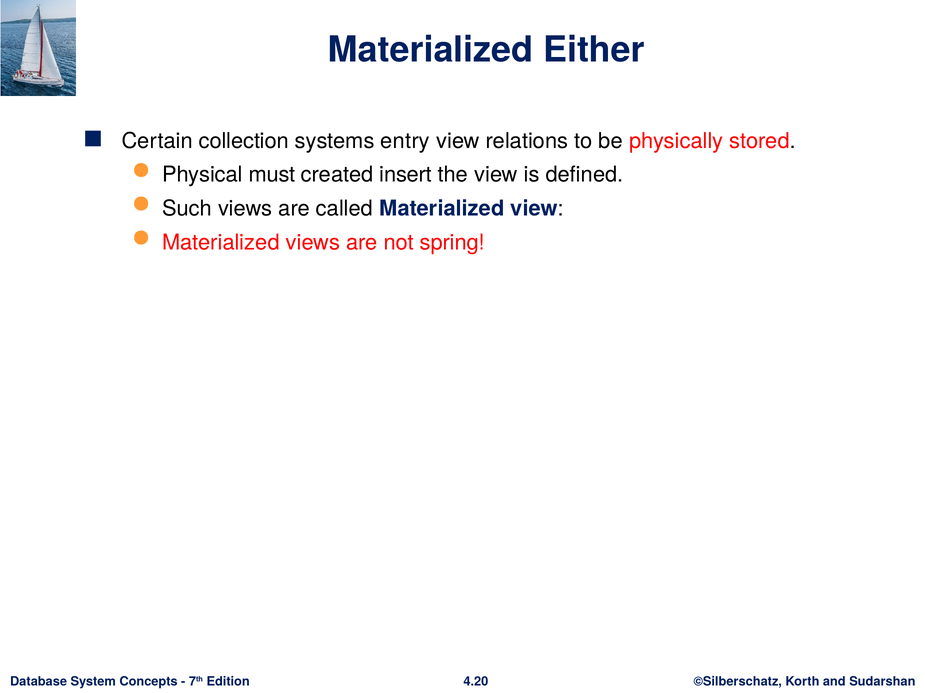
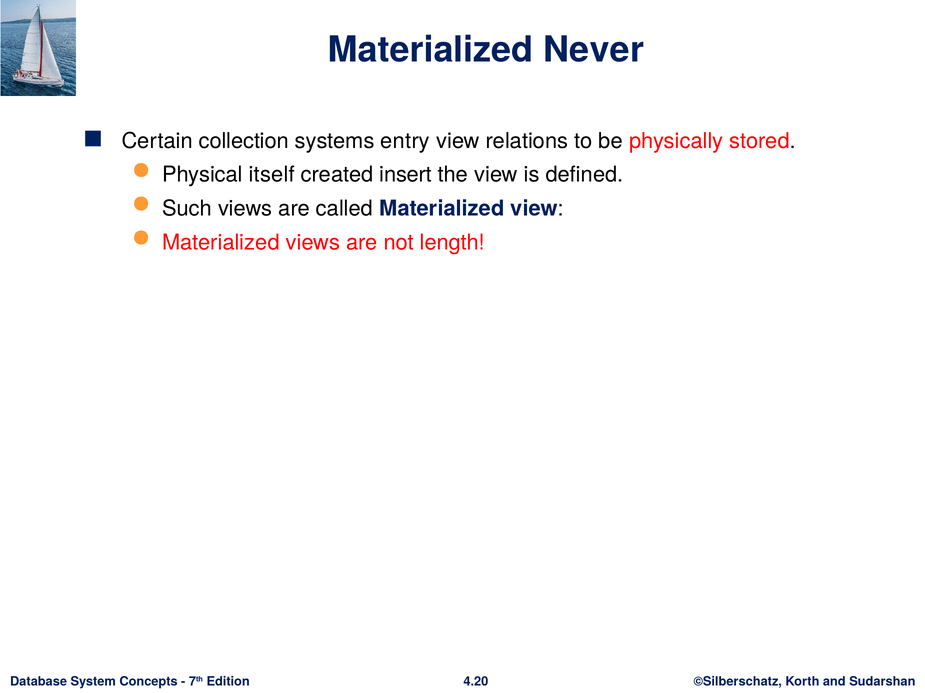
Either: Either -> Never
must: must -> itself
spring: spring -> length
